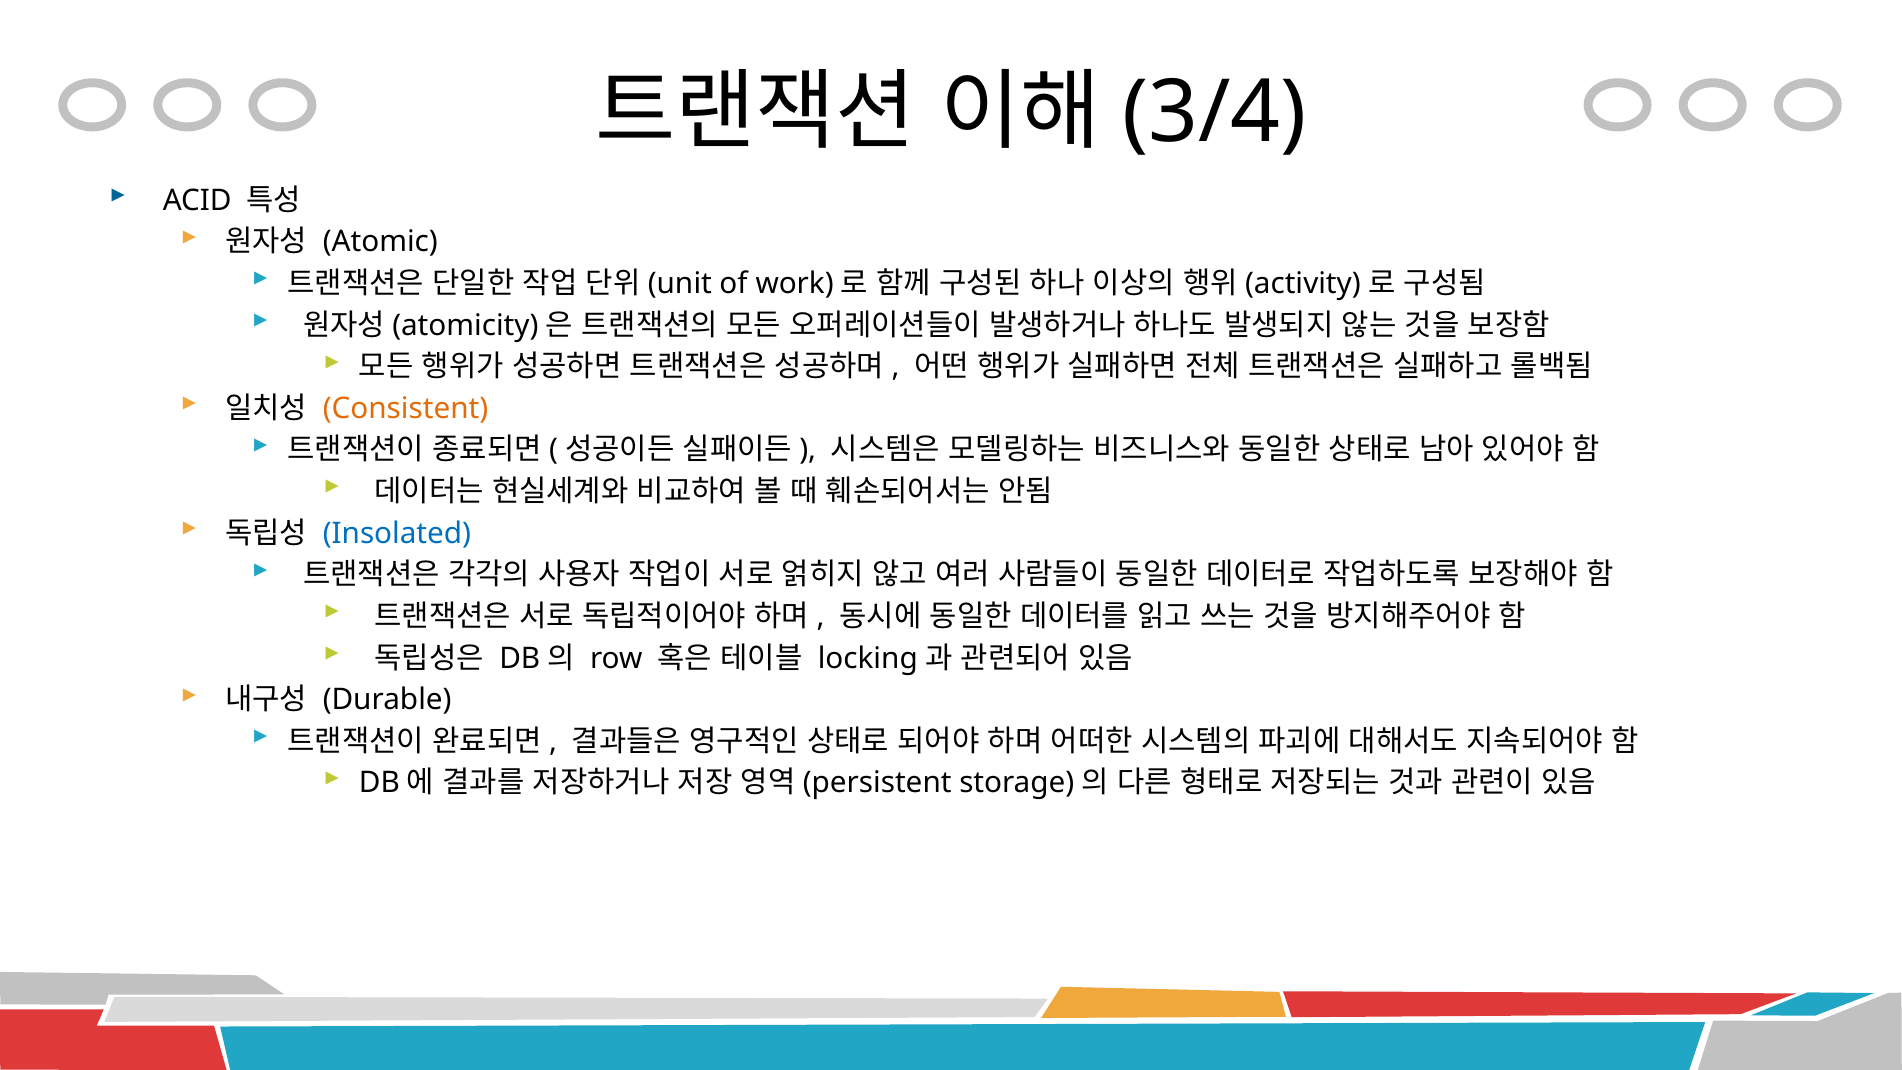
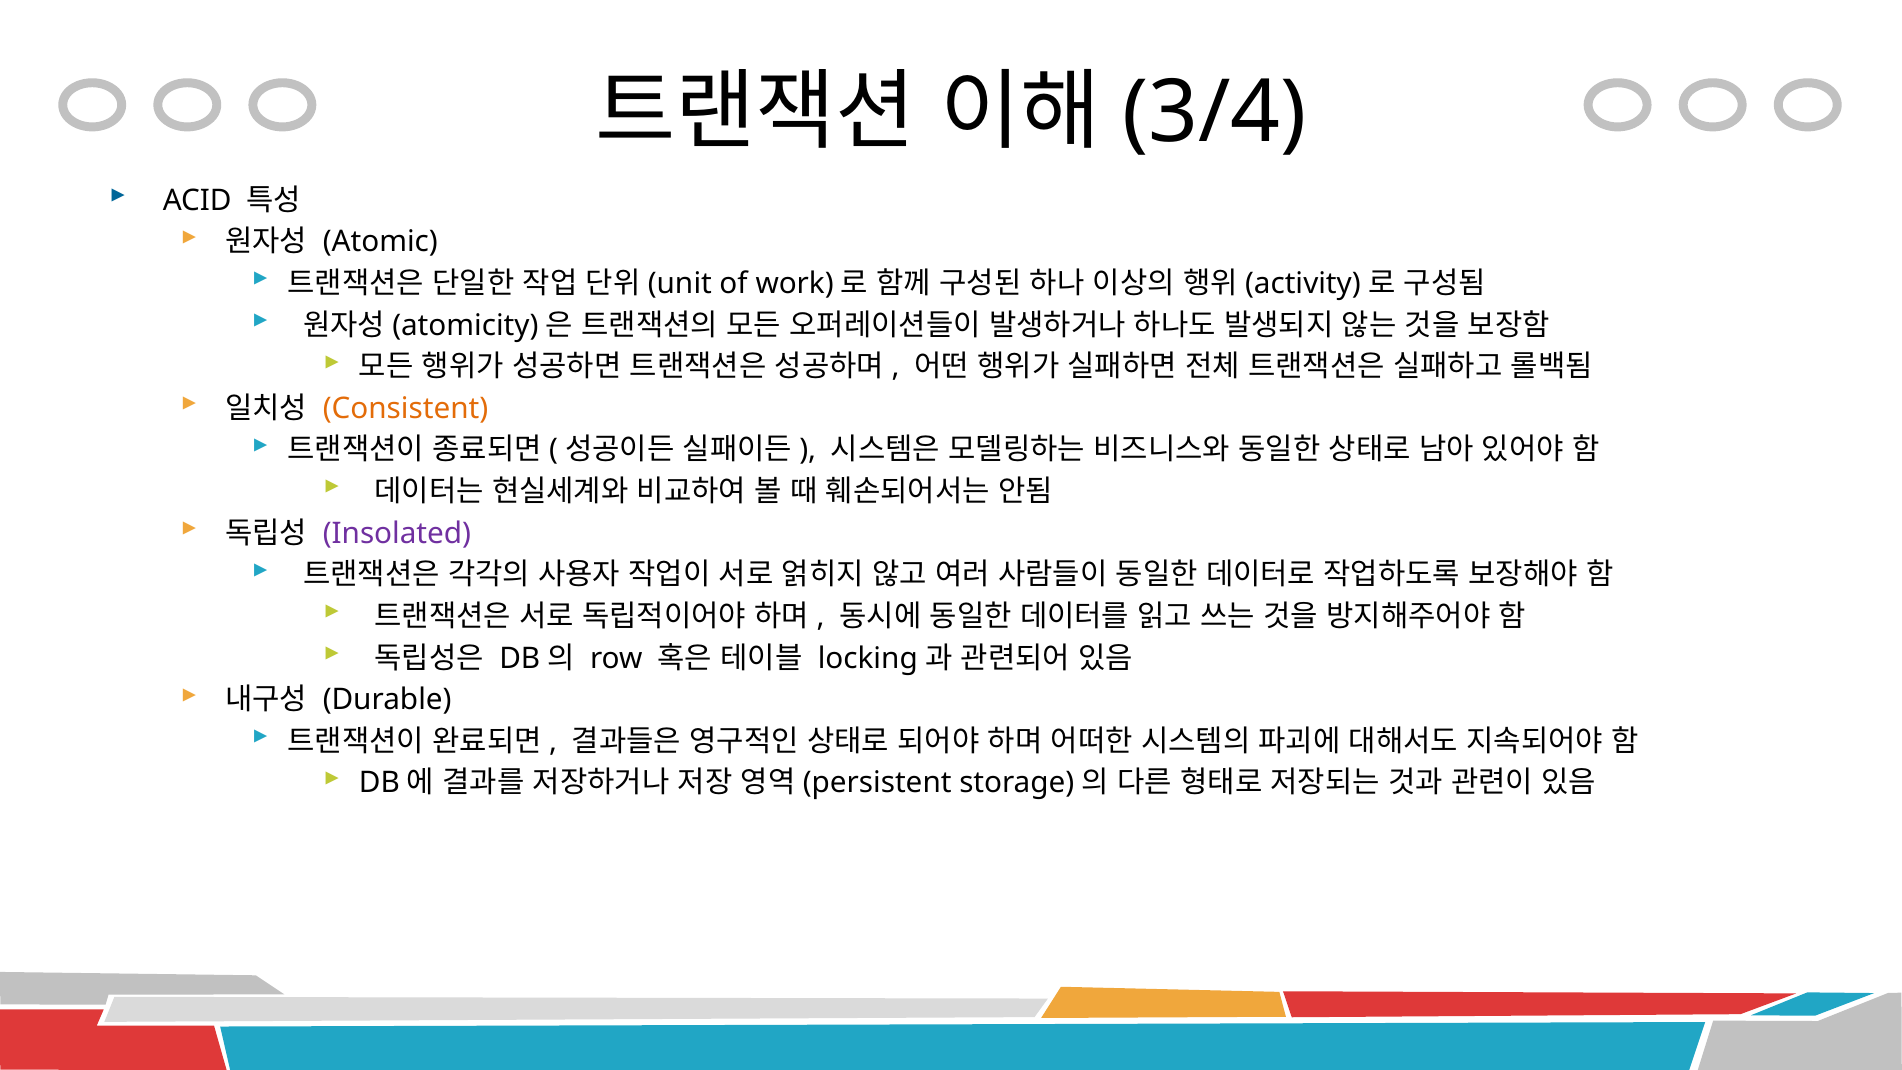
Insolated colour: blue -> purple
